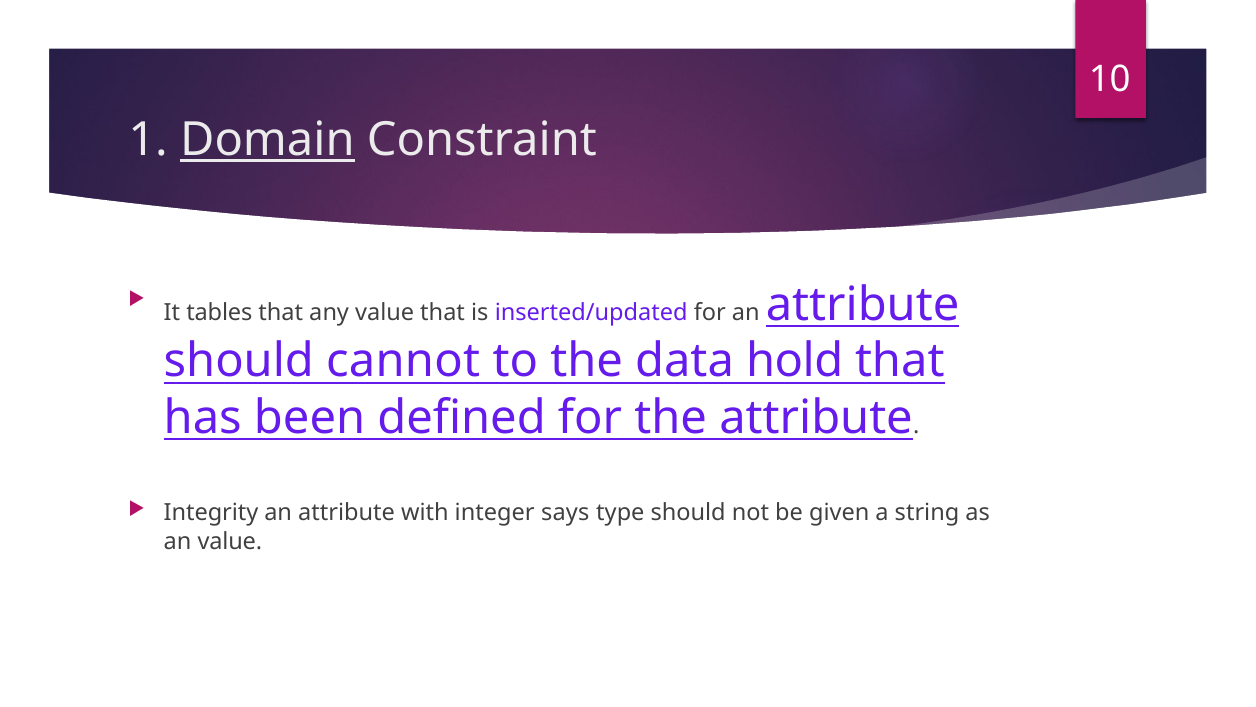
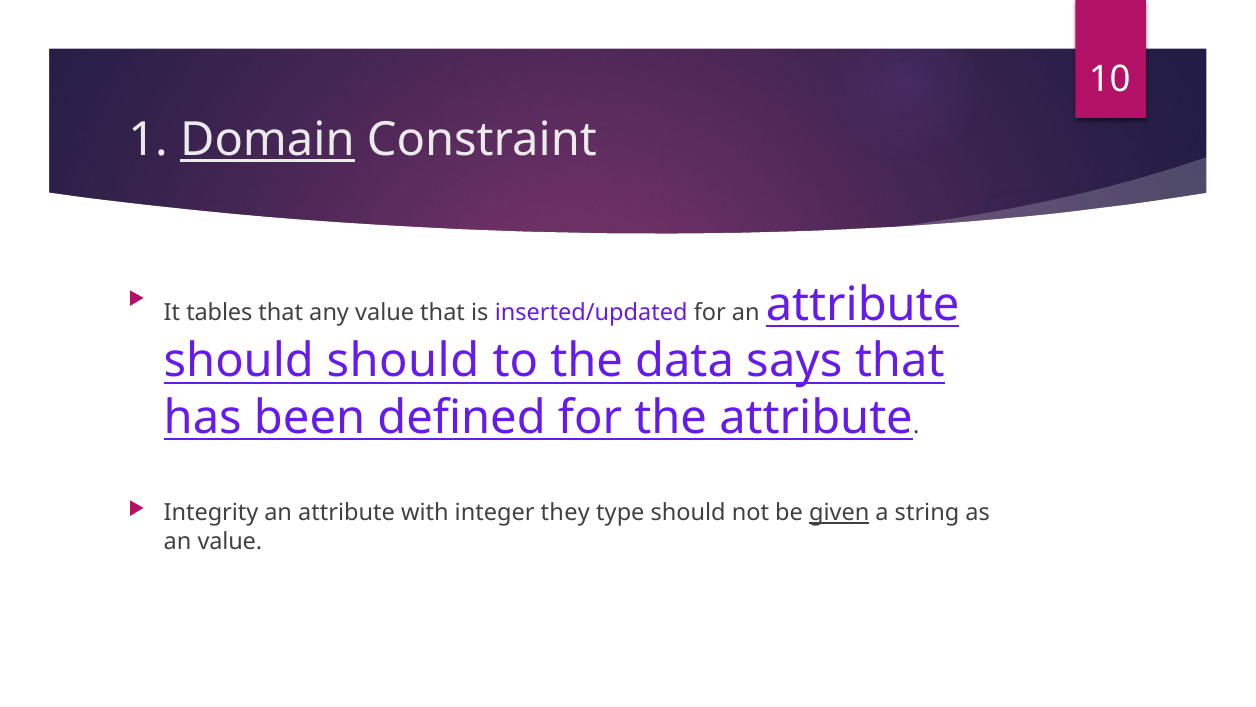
should cannot: cannot -> should
hold: hold -> says
says: says -> they
given underline: none -> present
